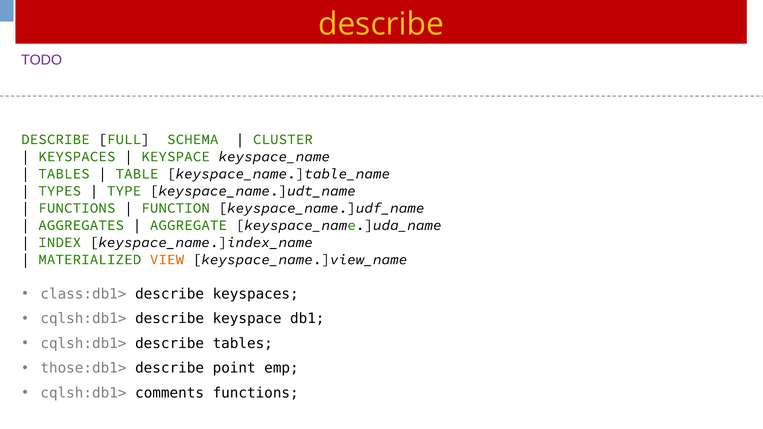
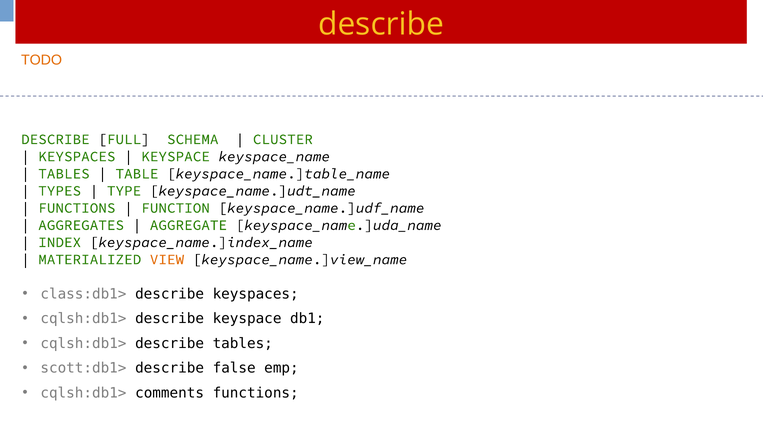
TODO colour: purple -> orange
those:db1>: those:db1> -> scott:db1>
point: point -> false
